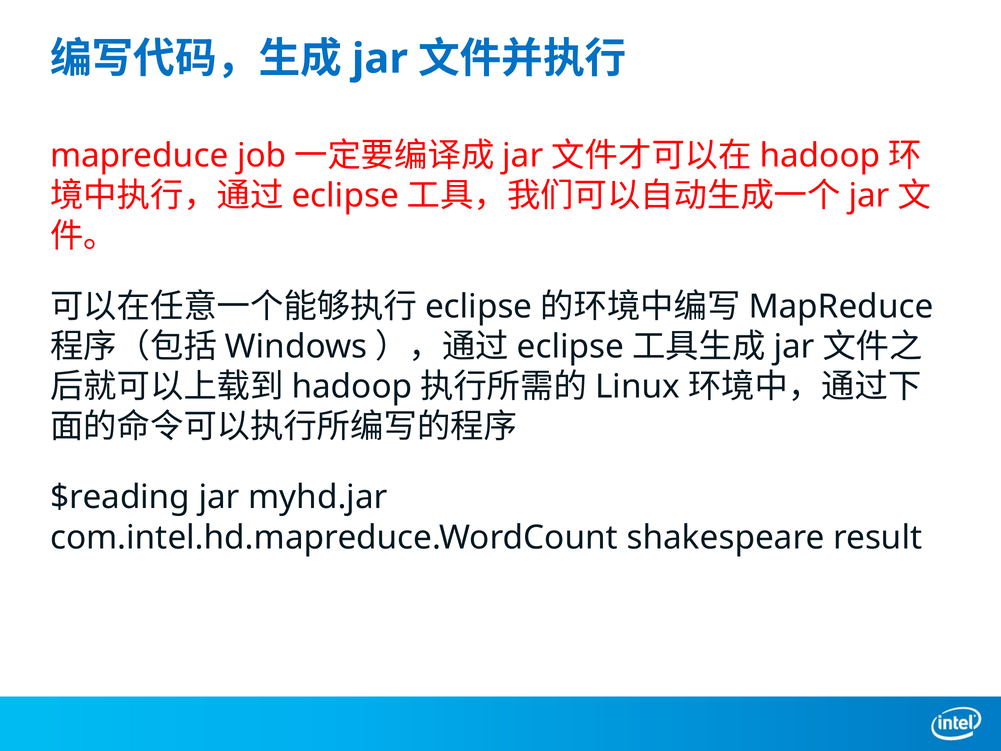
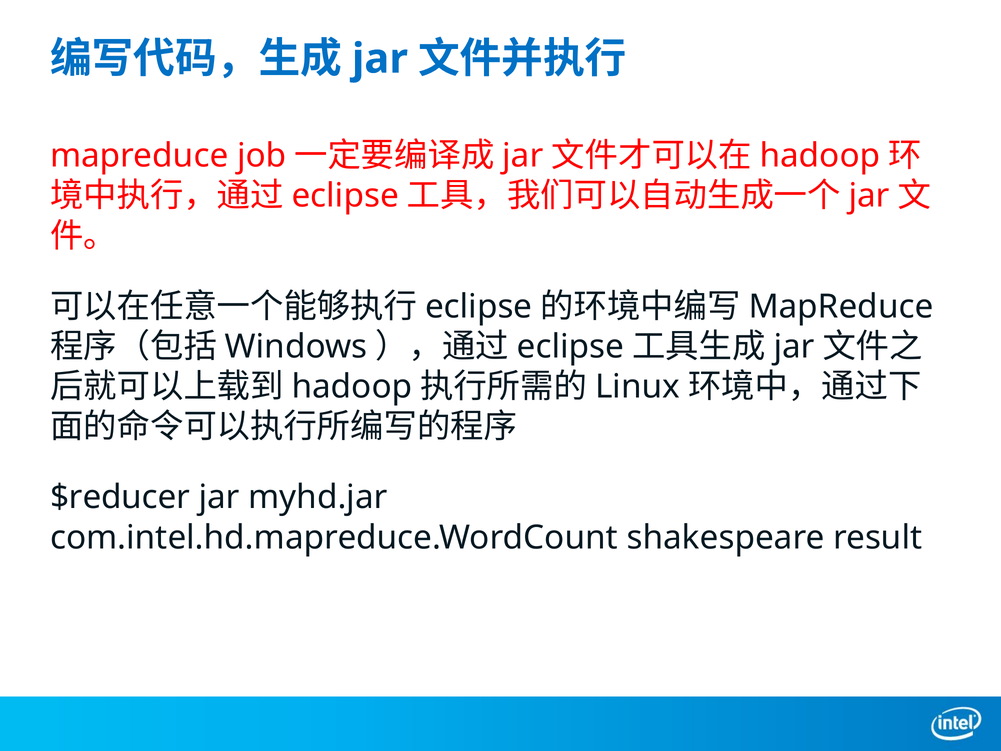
$reading: $reading -> $reducer
